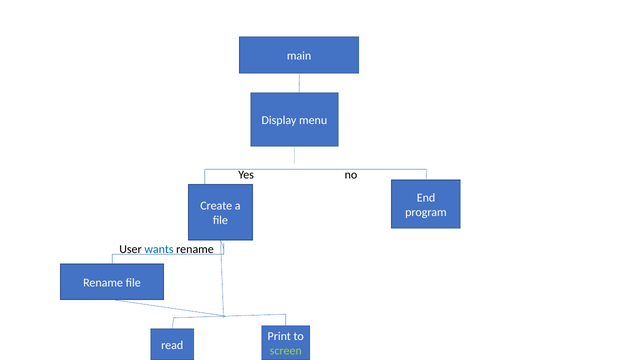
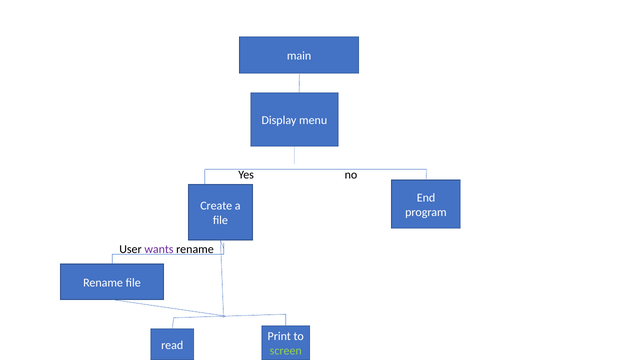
wants colour: blue -> purple
